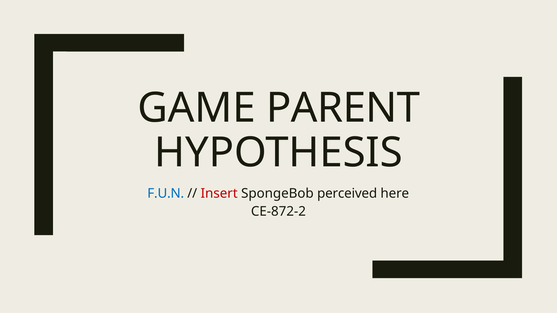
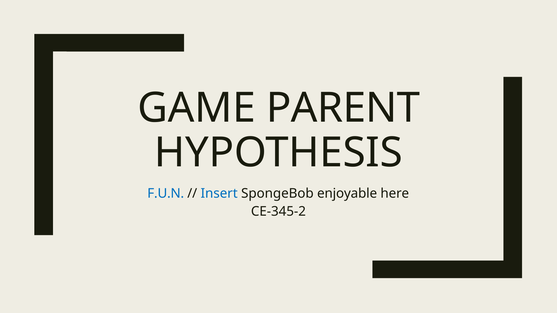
Insert colour: red -> blue
perceived: perceived -> enjoyable
CE-872-2: CE-872-2 -> CE-345-2
